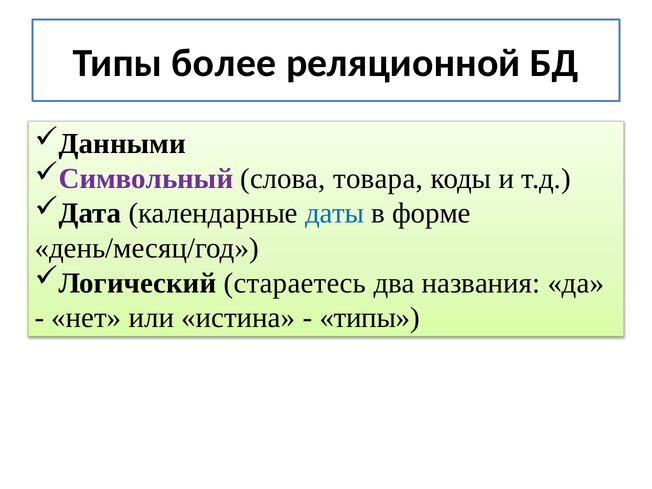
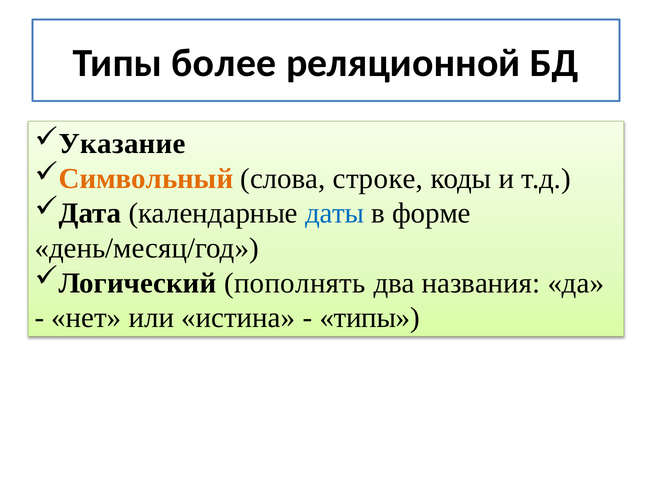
Данными: Данными -> Указание
Символьный colour: purple -> orange
товара: товара -> строке
стараетесь: стараетесь -> пополнять
